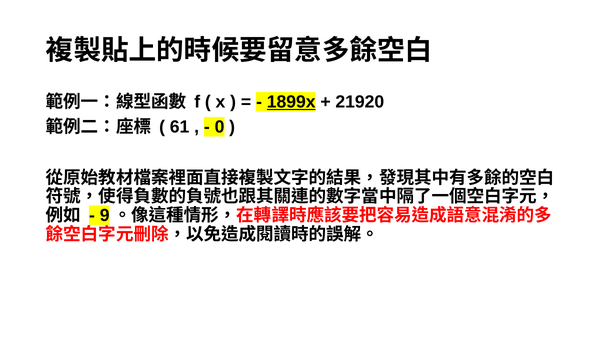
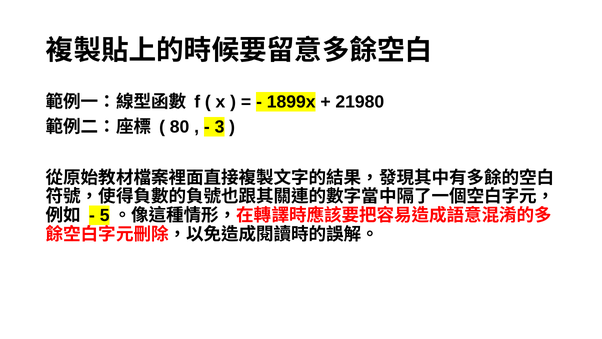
1899x underline: present -> none
21920: 21920 -> 21980
61: 61 -> 80
0: 0 -> 3
9: 9 -> 5
